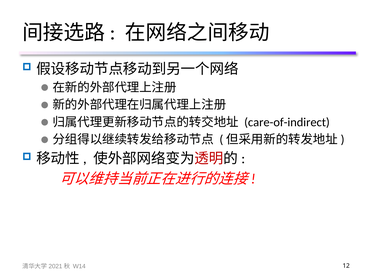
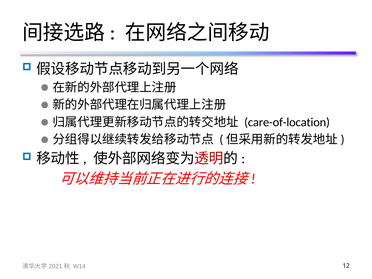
care-of-indirect: care-of-indirect -> care-of-location
